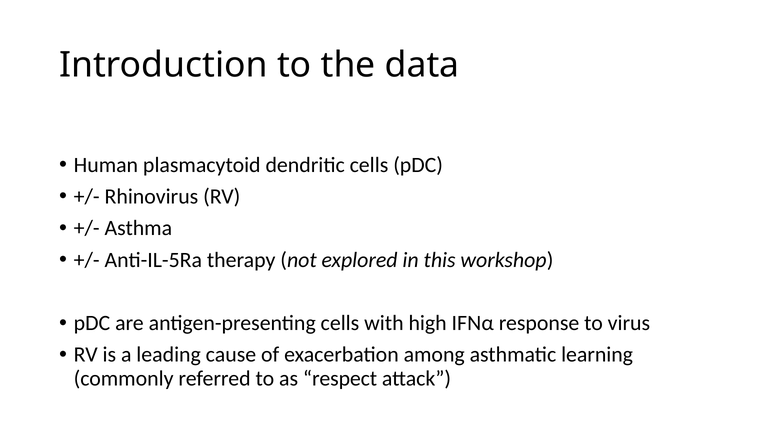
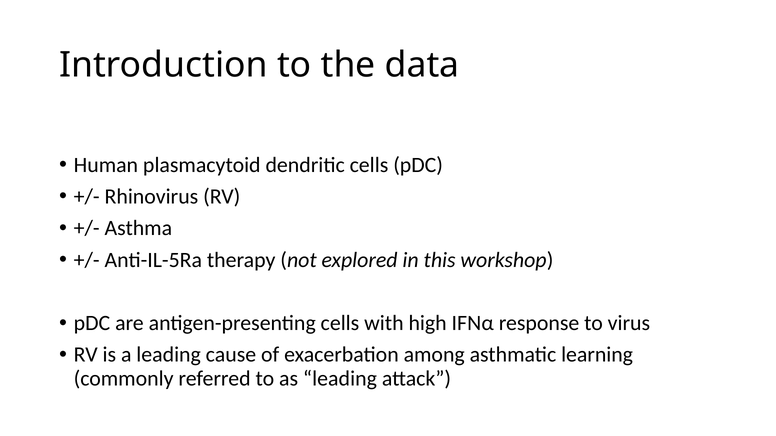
as respect: respect -> leading
